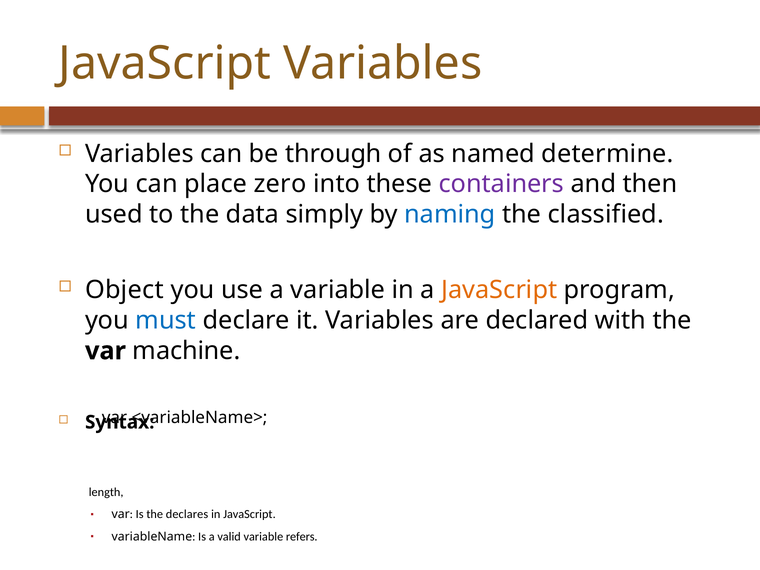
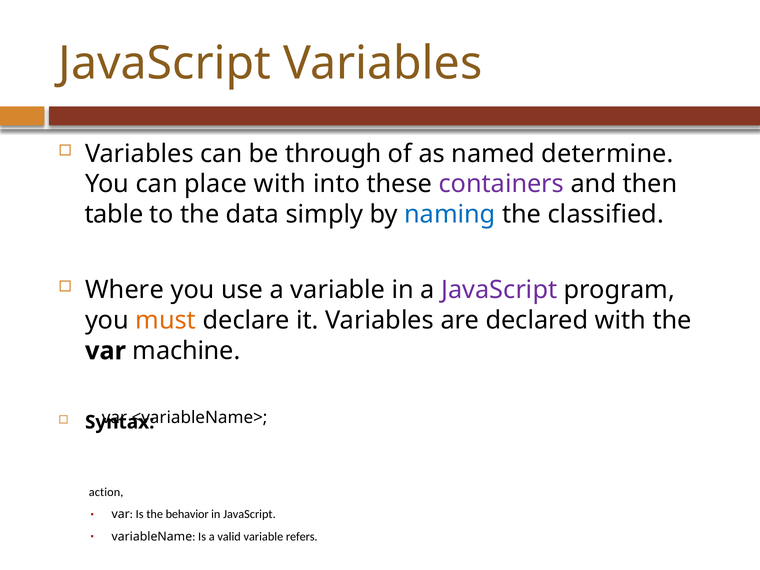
place zero: zero -> with
used: used -> table
Object: Object -> Where
JavaScript at (499, 290) colour: orange -> purple
must colour: blue -> orange
length: length -> action
declares: declares -> behavior
